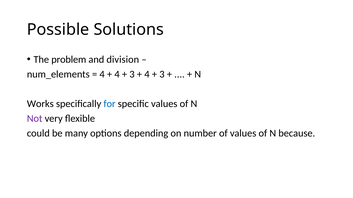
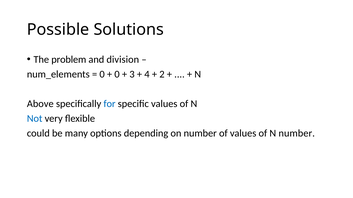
4 at (102, 74): 4 -> 0
4 at (117, 74): 4 -> 0
3 at (162, 74): 3 -> 2
Works: Works -> Above
Not colour: purple -> blue
N because: because -> number
